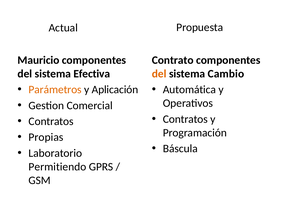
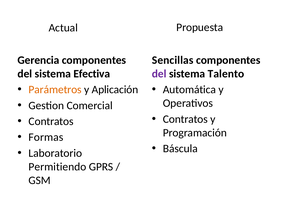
Mauricio: Mauricio -> Gerencia
Contrato: Contrato -> Sencillas
del at (159, 74) colour: orange -> purple
Cambio: Cambio -> Talento
Propias: Propias -> Formas
